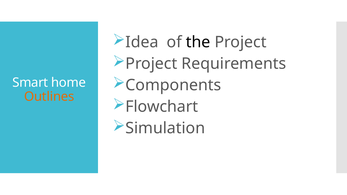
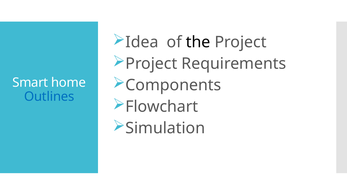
Outlines colour: orange -> blue
